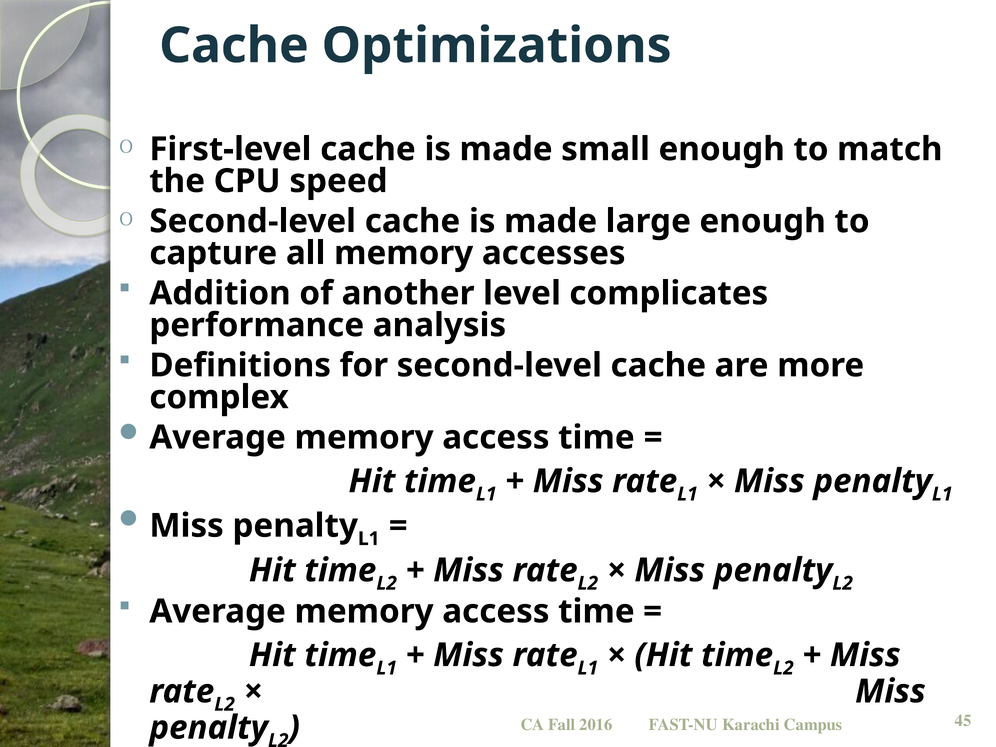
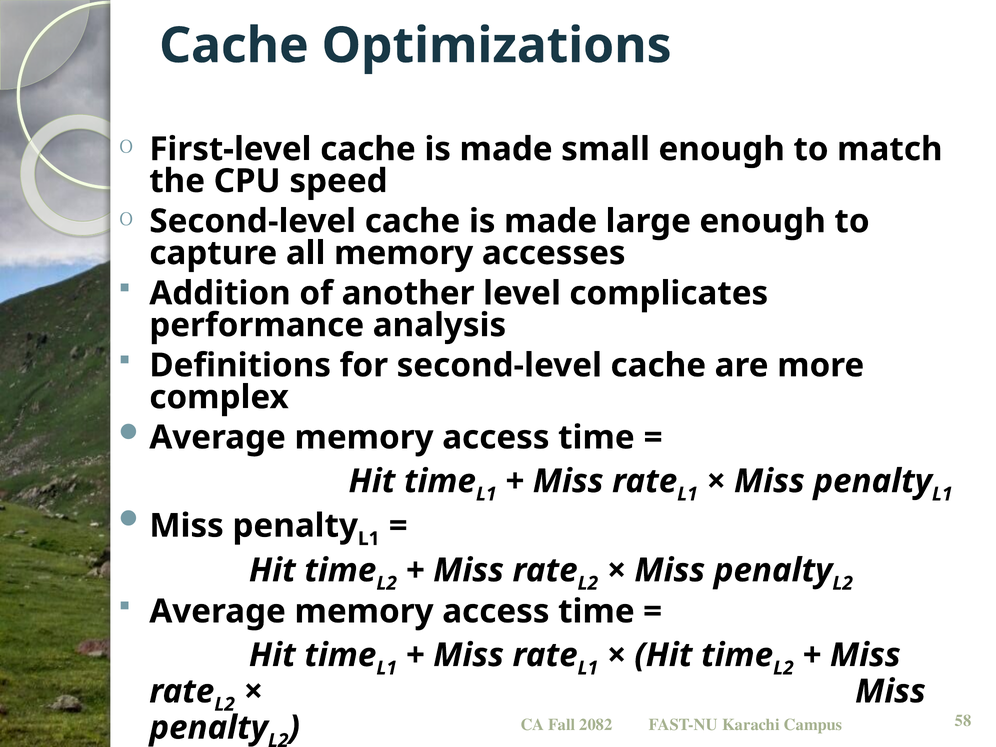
2016: 2016 -> 2082
45: 45 -> 58
